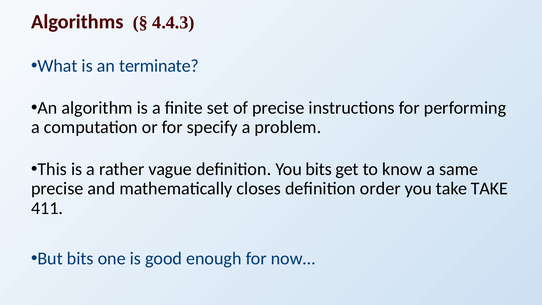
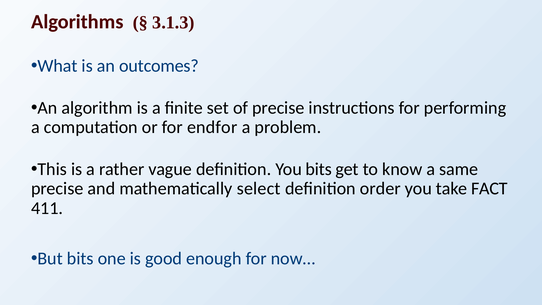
4.4.3: 4.4.3 -> 3.1.3
terminate: terminate -> outcomes
specify: specify -> endfor
closes: closes -> select
take TAKE: TAKE -> FACT
